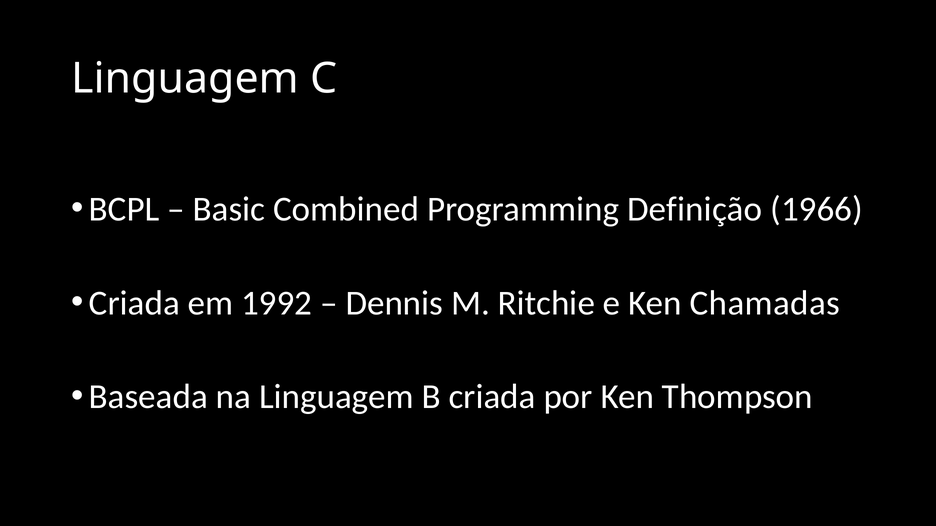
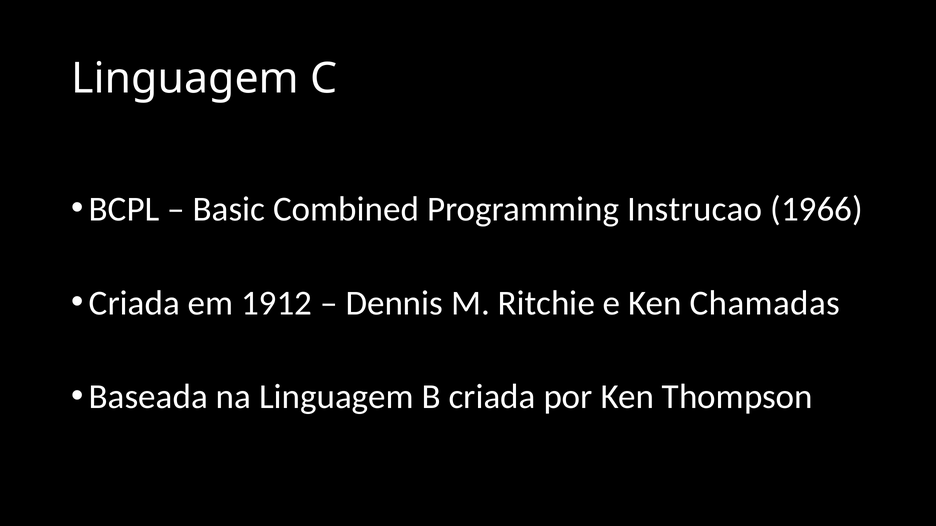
Definição: Definição -> Instrucao
1992: 1992 -> 1912
